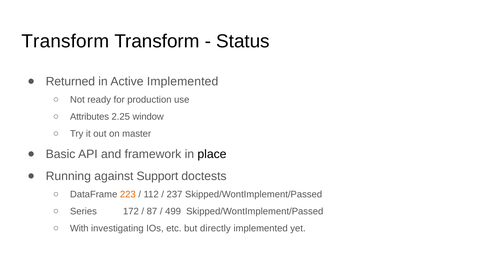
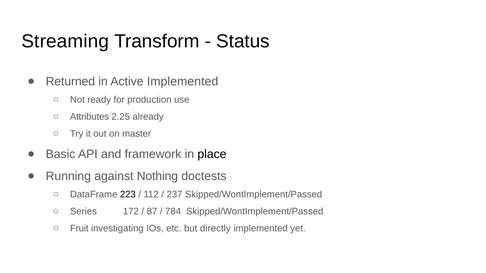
Transform at (65, 41): Transform -> Streaming
window: window -> already
Support: Support -> Nothing
223 colour: orange -> black
499: 499 -> 784
With: With -> Fruit
